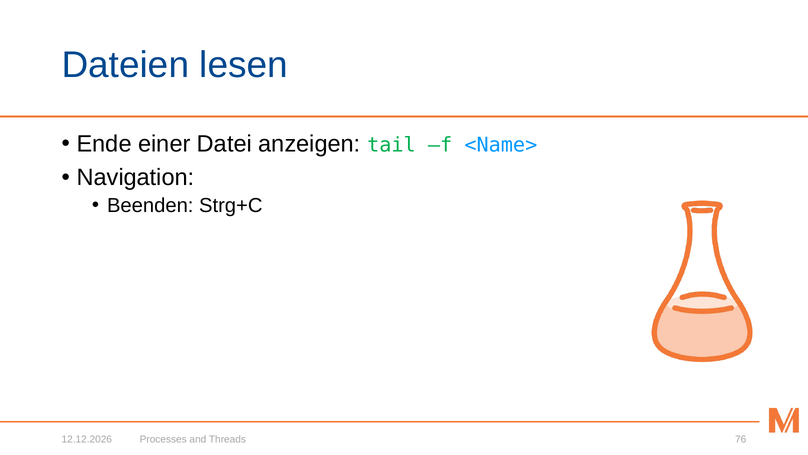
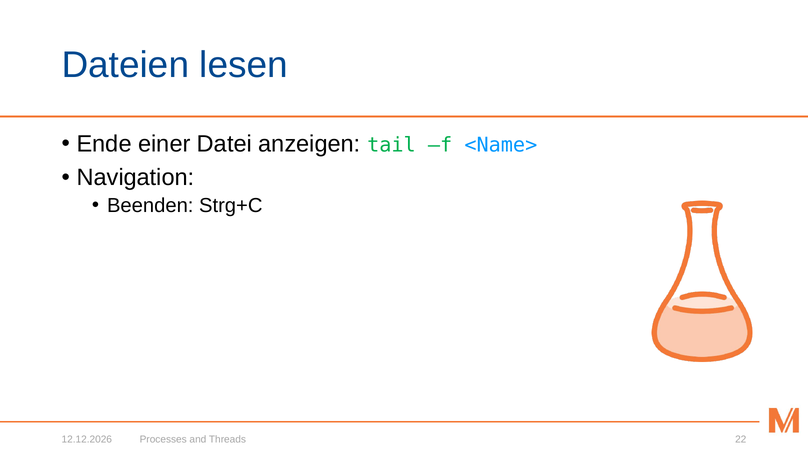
76: 76 -> 22
